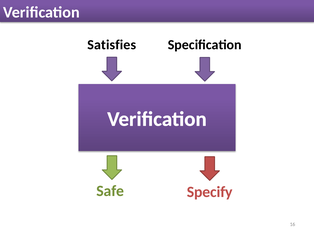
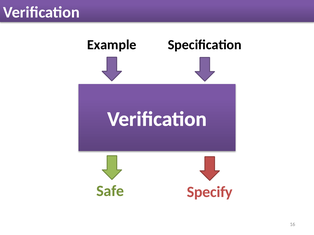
Satisfies: Satisfies -> Example
